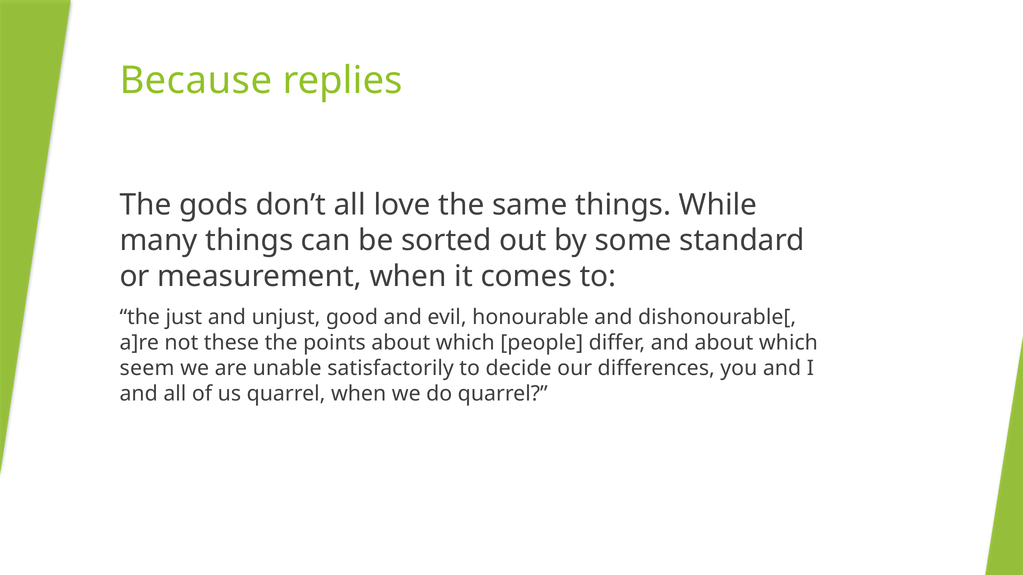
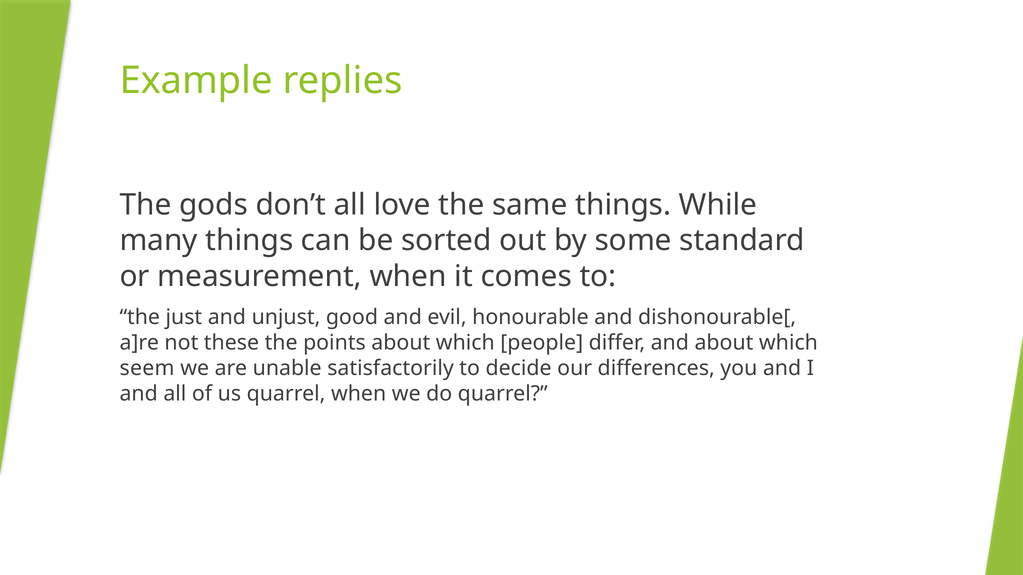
Because: Because -> Example
